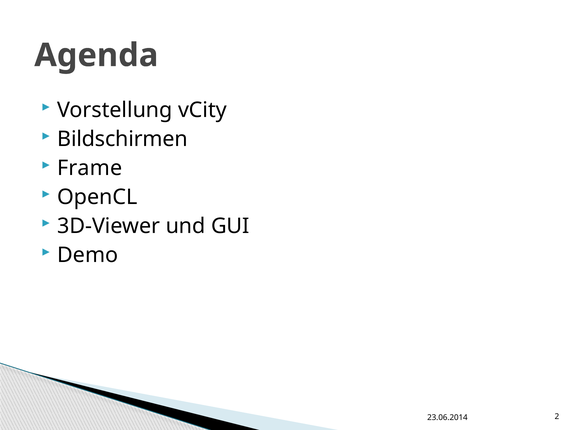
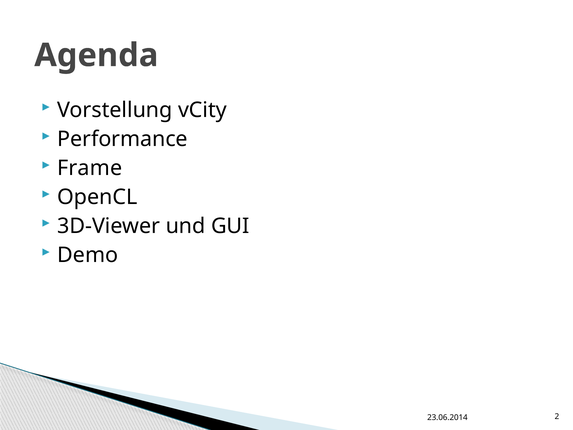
Bildschirmen: Bildschirmen -> Performance
